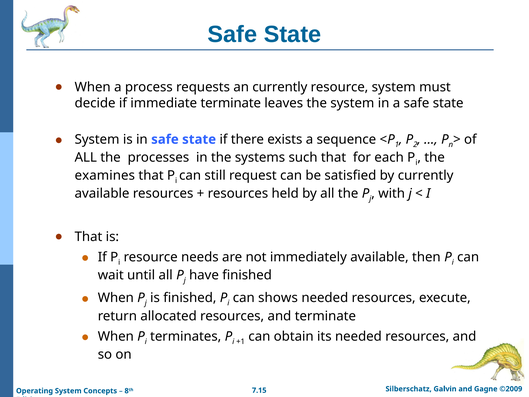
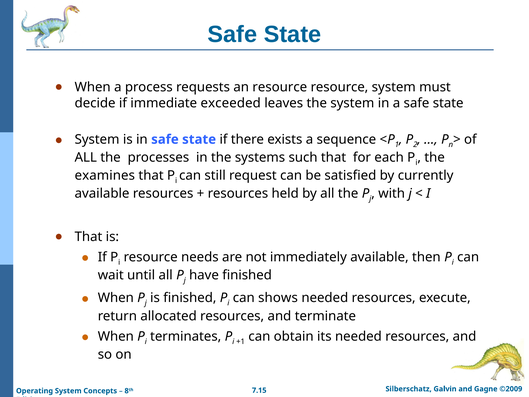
an currently: currently -> resource
immediate terminate: terminate -> exceeded
